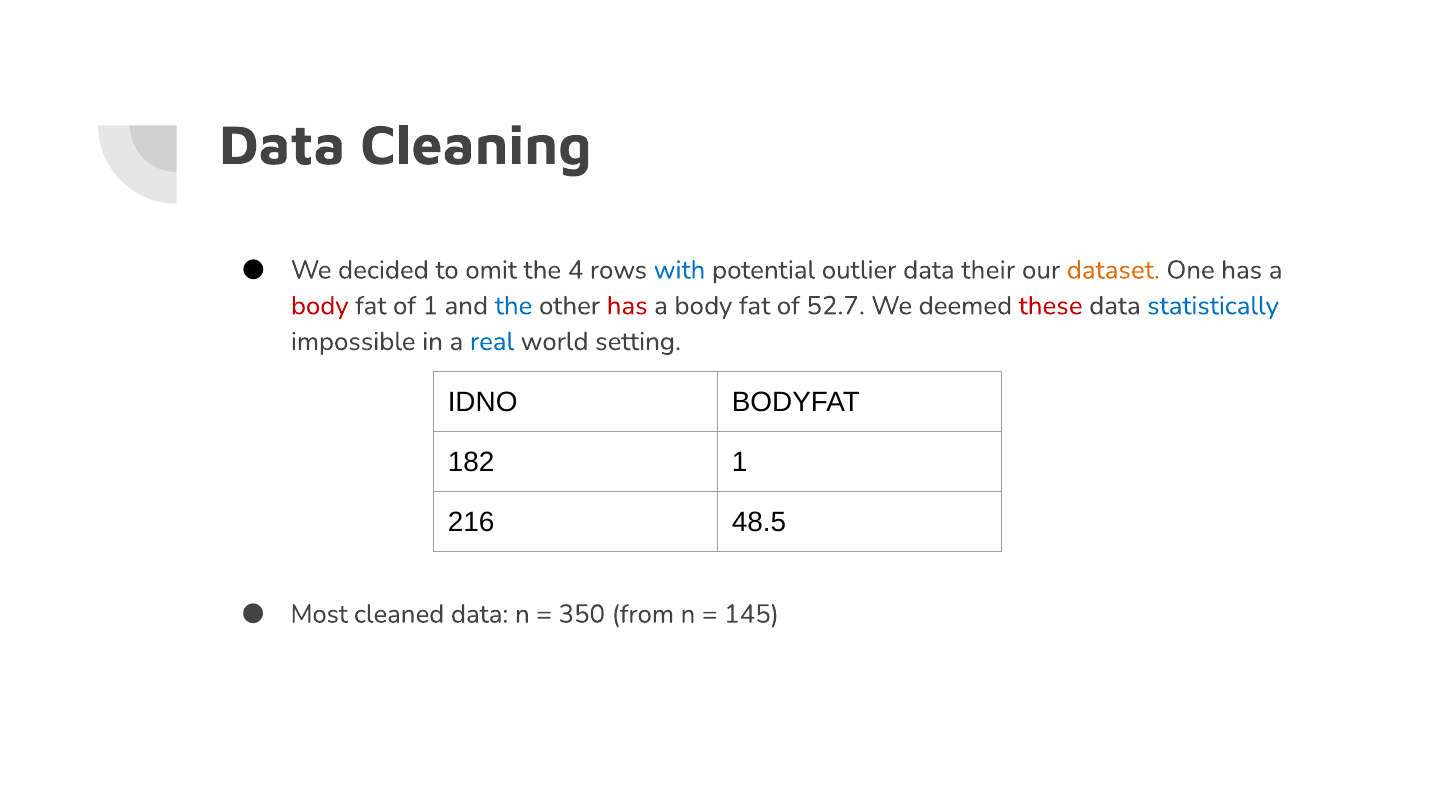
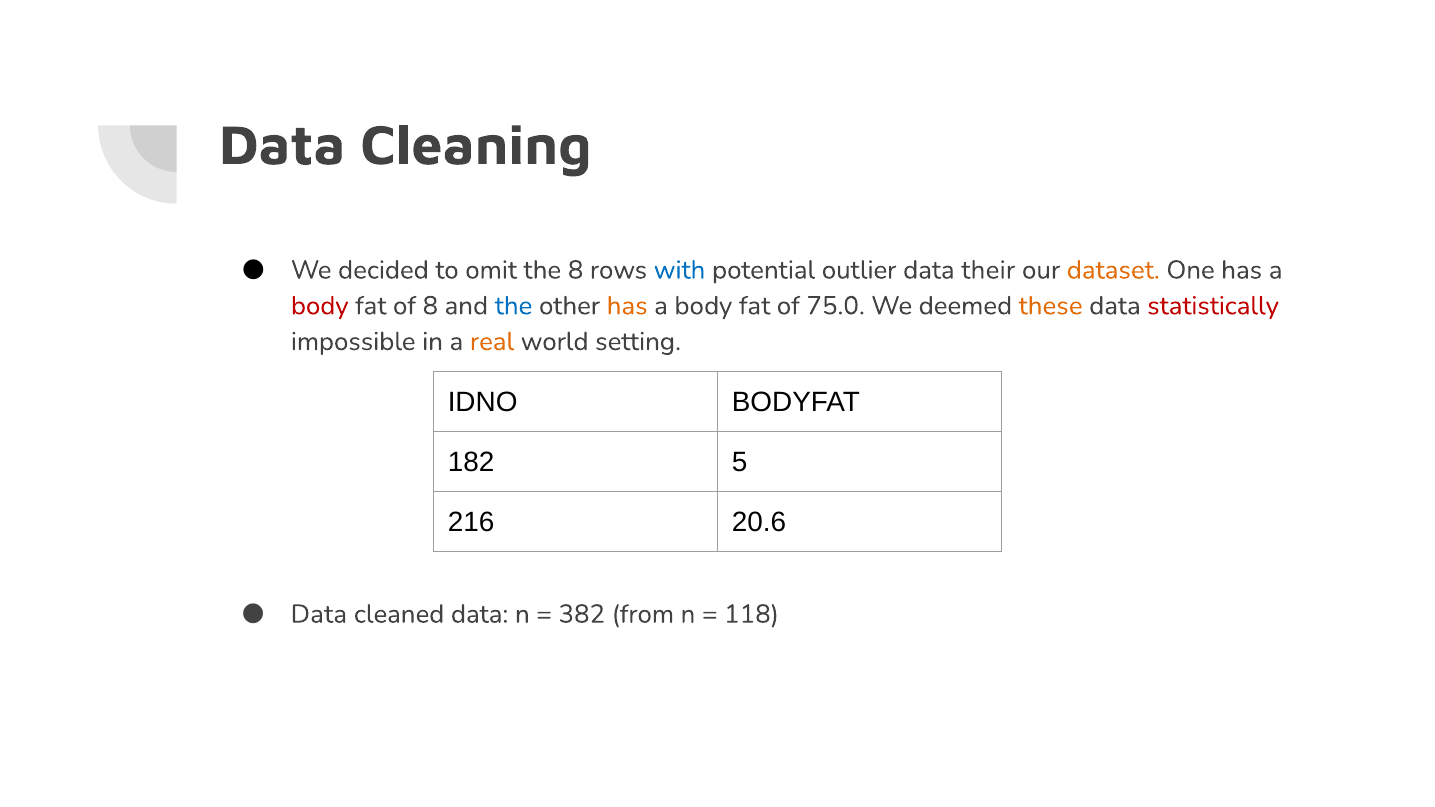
the 4: 4 -> 8
of 1: 1 -> 8
has at (627, 306) colour: red -> orange
52.7: 52.7 -> 75.0
these colour: red -> orange
statistically colour: blue -> red
real colour: blue -> orange
182 1: 1 -> 5
48.5: 48.5 -> 20.6
Most at (319, 614): Most -> Data
350: 350 -> 382
145: 145 -> 118
